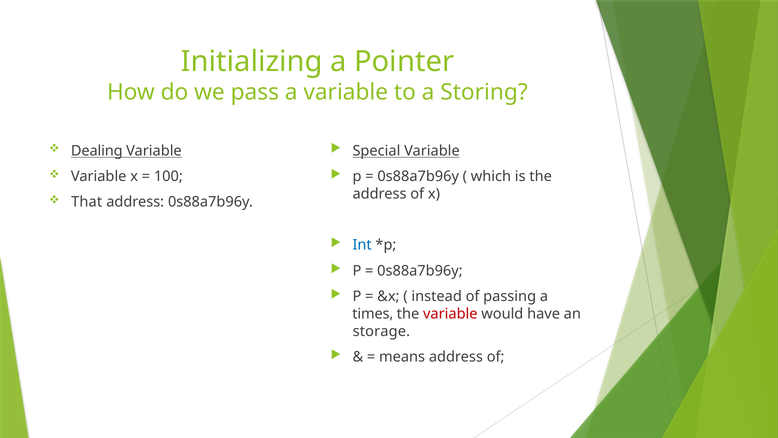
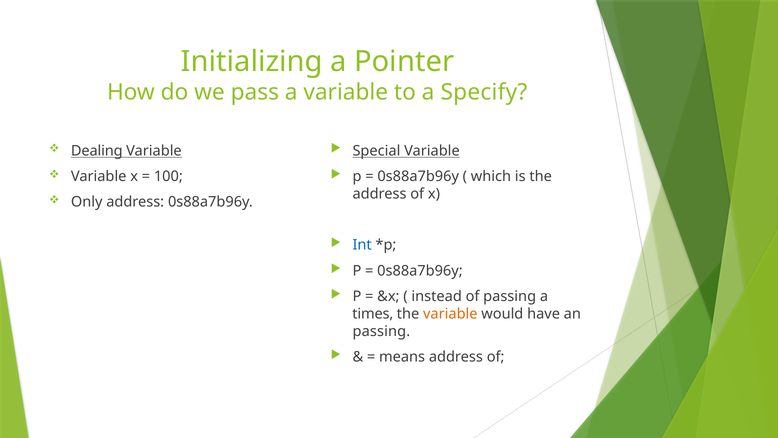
Storing: Storing -> Specify
That: That -> Only
variable at (450, 314) colour: red -> orange
storage at (381, 331): storage -> passing
